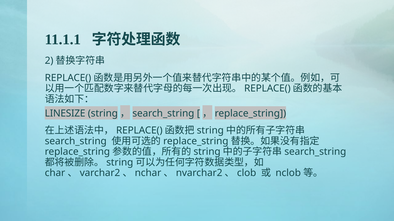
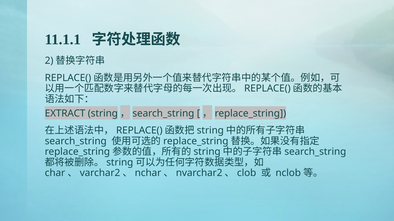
LINESIZE: LINESIZE -> EXTRACT
